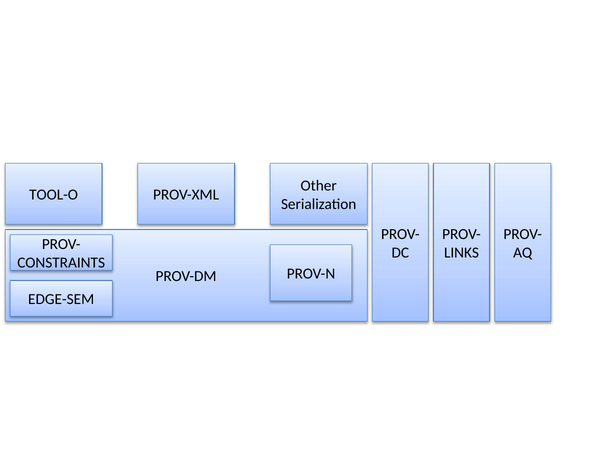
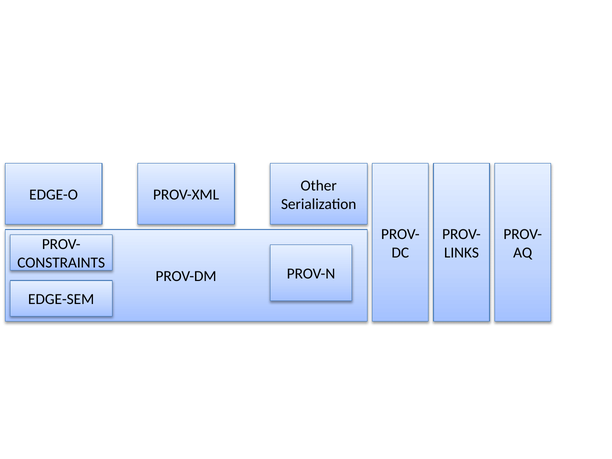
TOOL-O: TOOL-O -> EDGE-O
